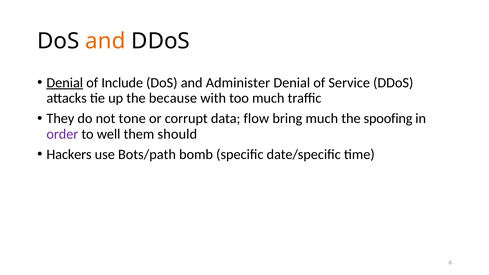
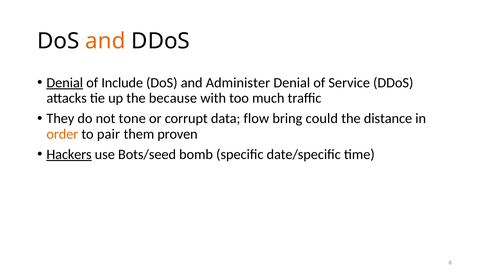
bring much: much -> could
spoofing: spoofing -> distance
order colour: purple -> orange
well: well -> pair
should: should -> proven
Hackers underline: none -> present
Bots/path: Bots/path -> Bots/seed
